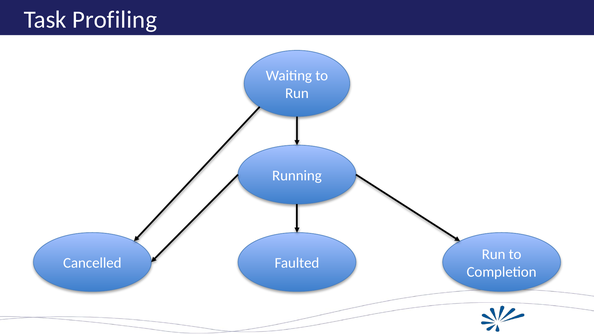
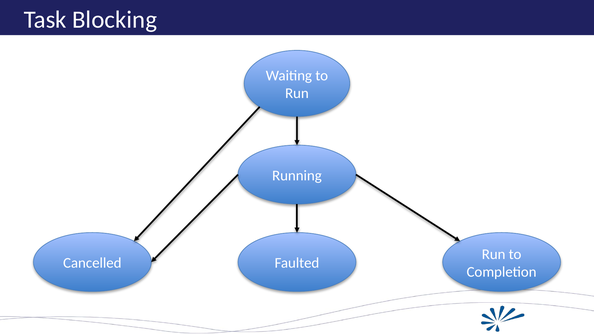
Profiling: Profiling -> Blocking
